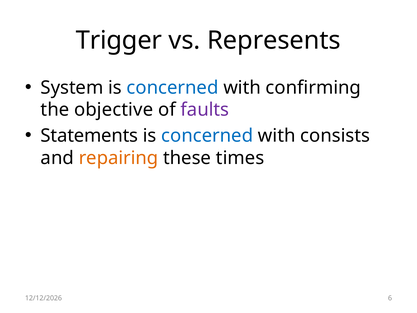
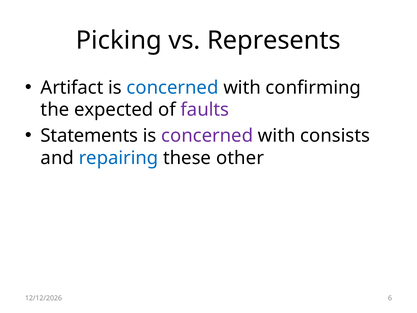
Trigger: Trigger -> Picking
System: System -> Artifact
objective: objective -> expected
concerned at (207, 136) colour: blue -> purple
repairing colour: orange -> blue
times: times -> other
